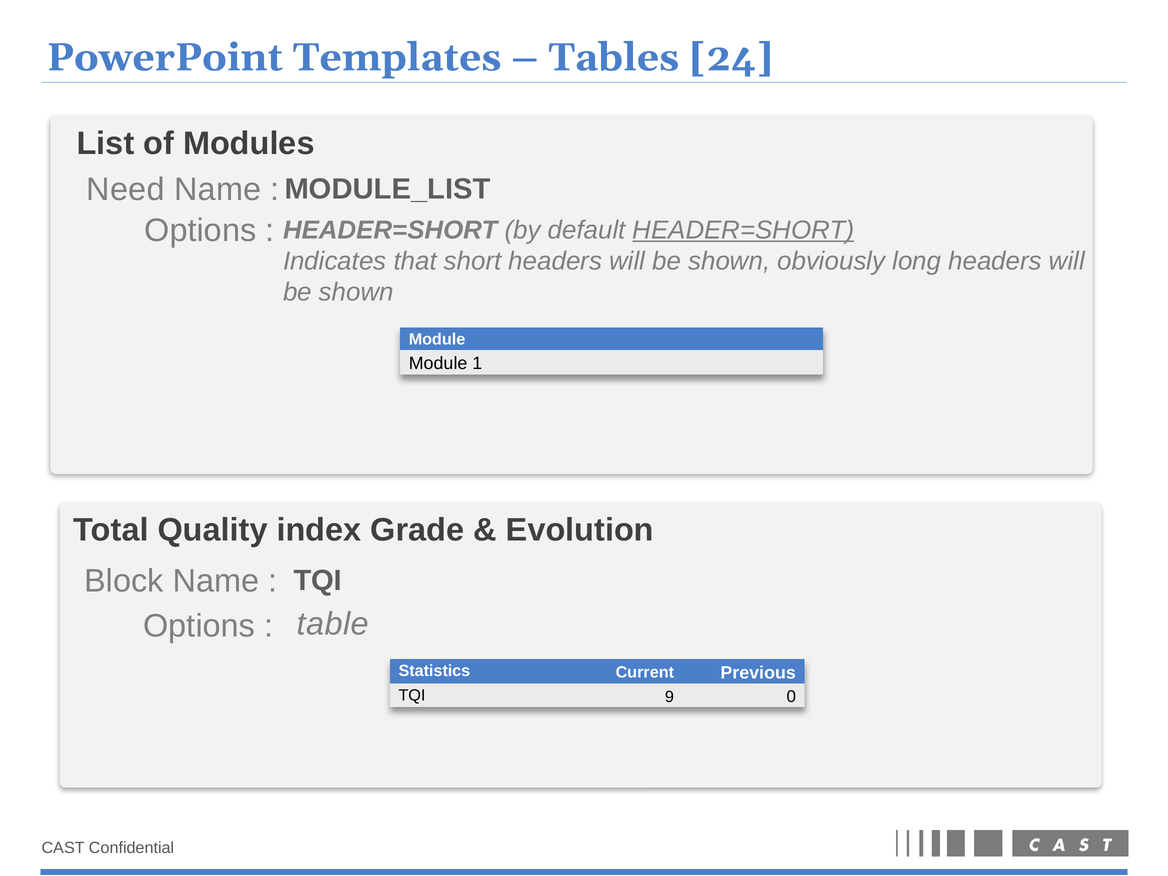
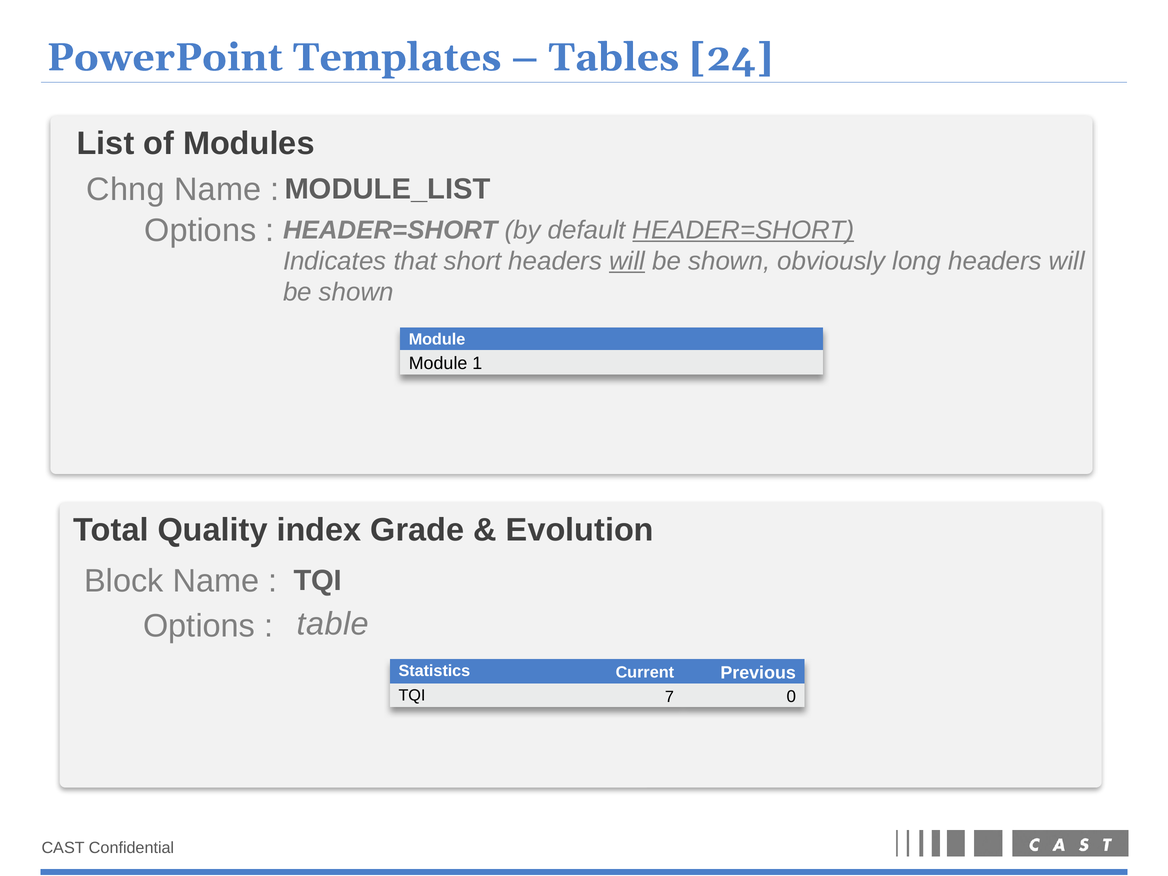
Need: Need -> Chng
will at (627, 261) underline: none -> present
9: 9 -> 7
